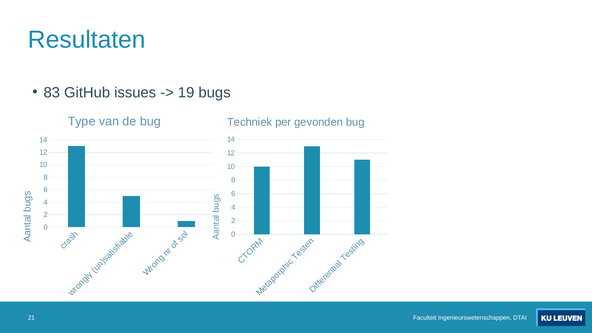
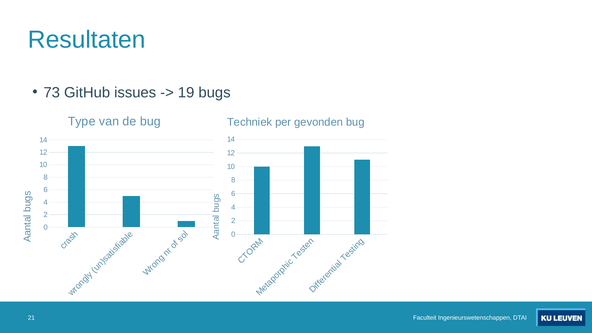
83: 83 -> 73
